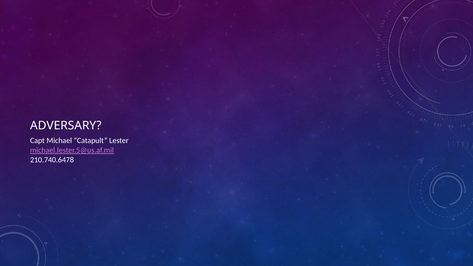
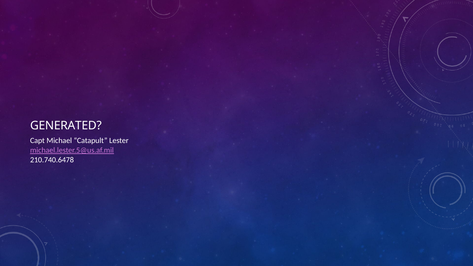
ADVERSARY: ADVERSARY -> GENERATED
